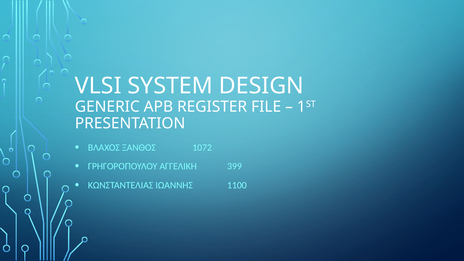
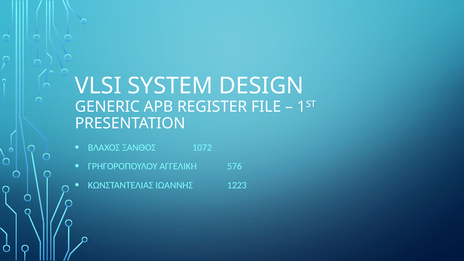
399: 399 -> 576
1100: 1100 -> 1223
